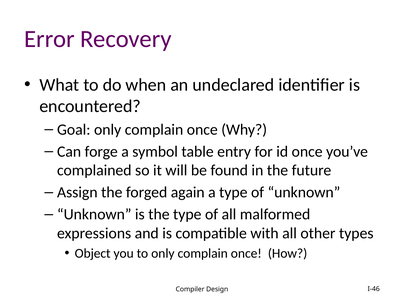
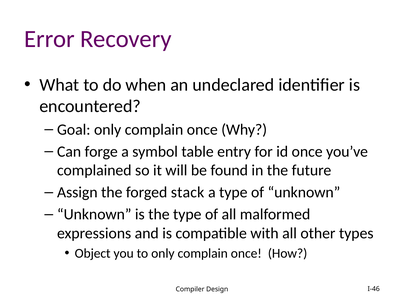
again: again -> stack
